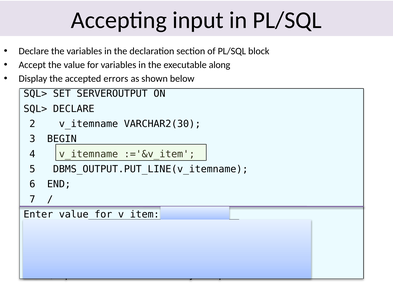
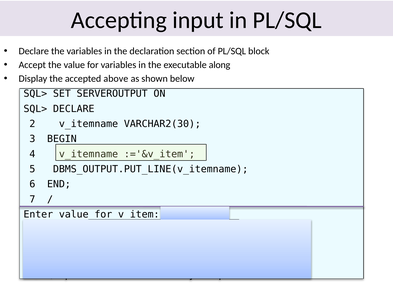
errors: errors -> above
